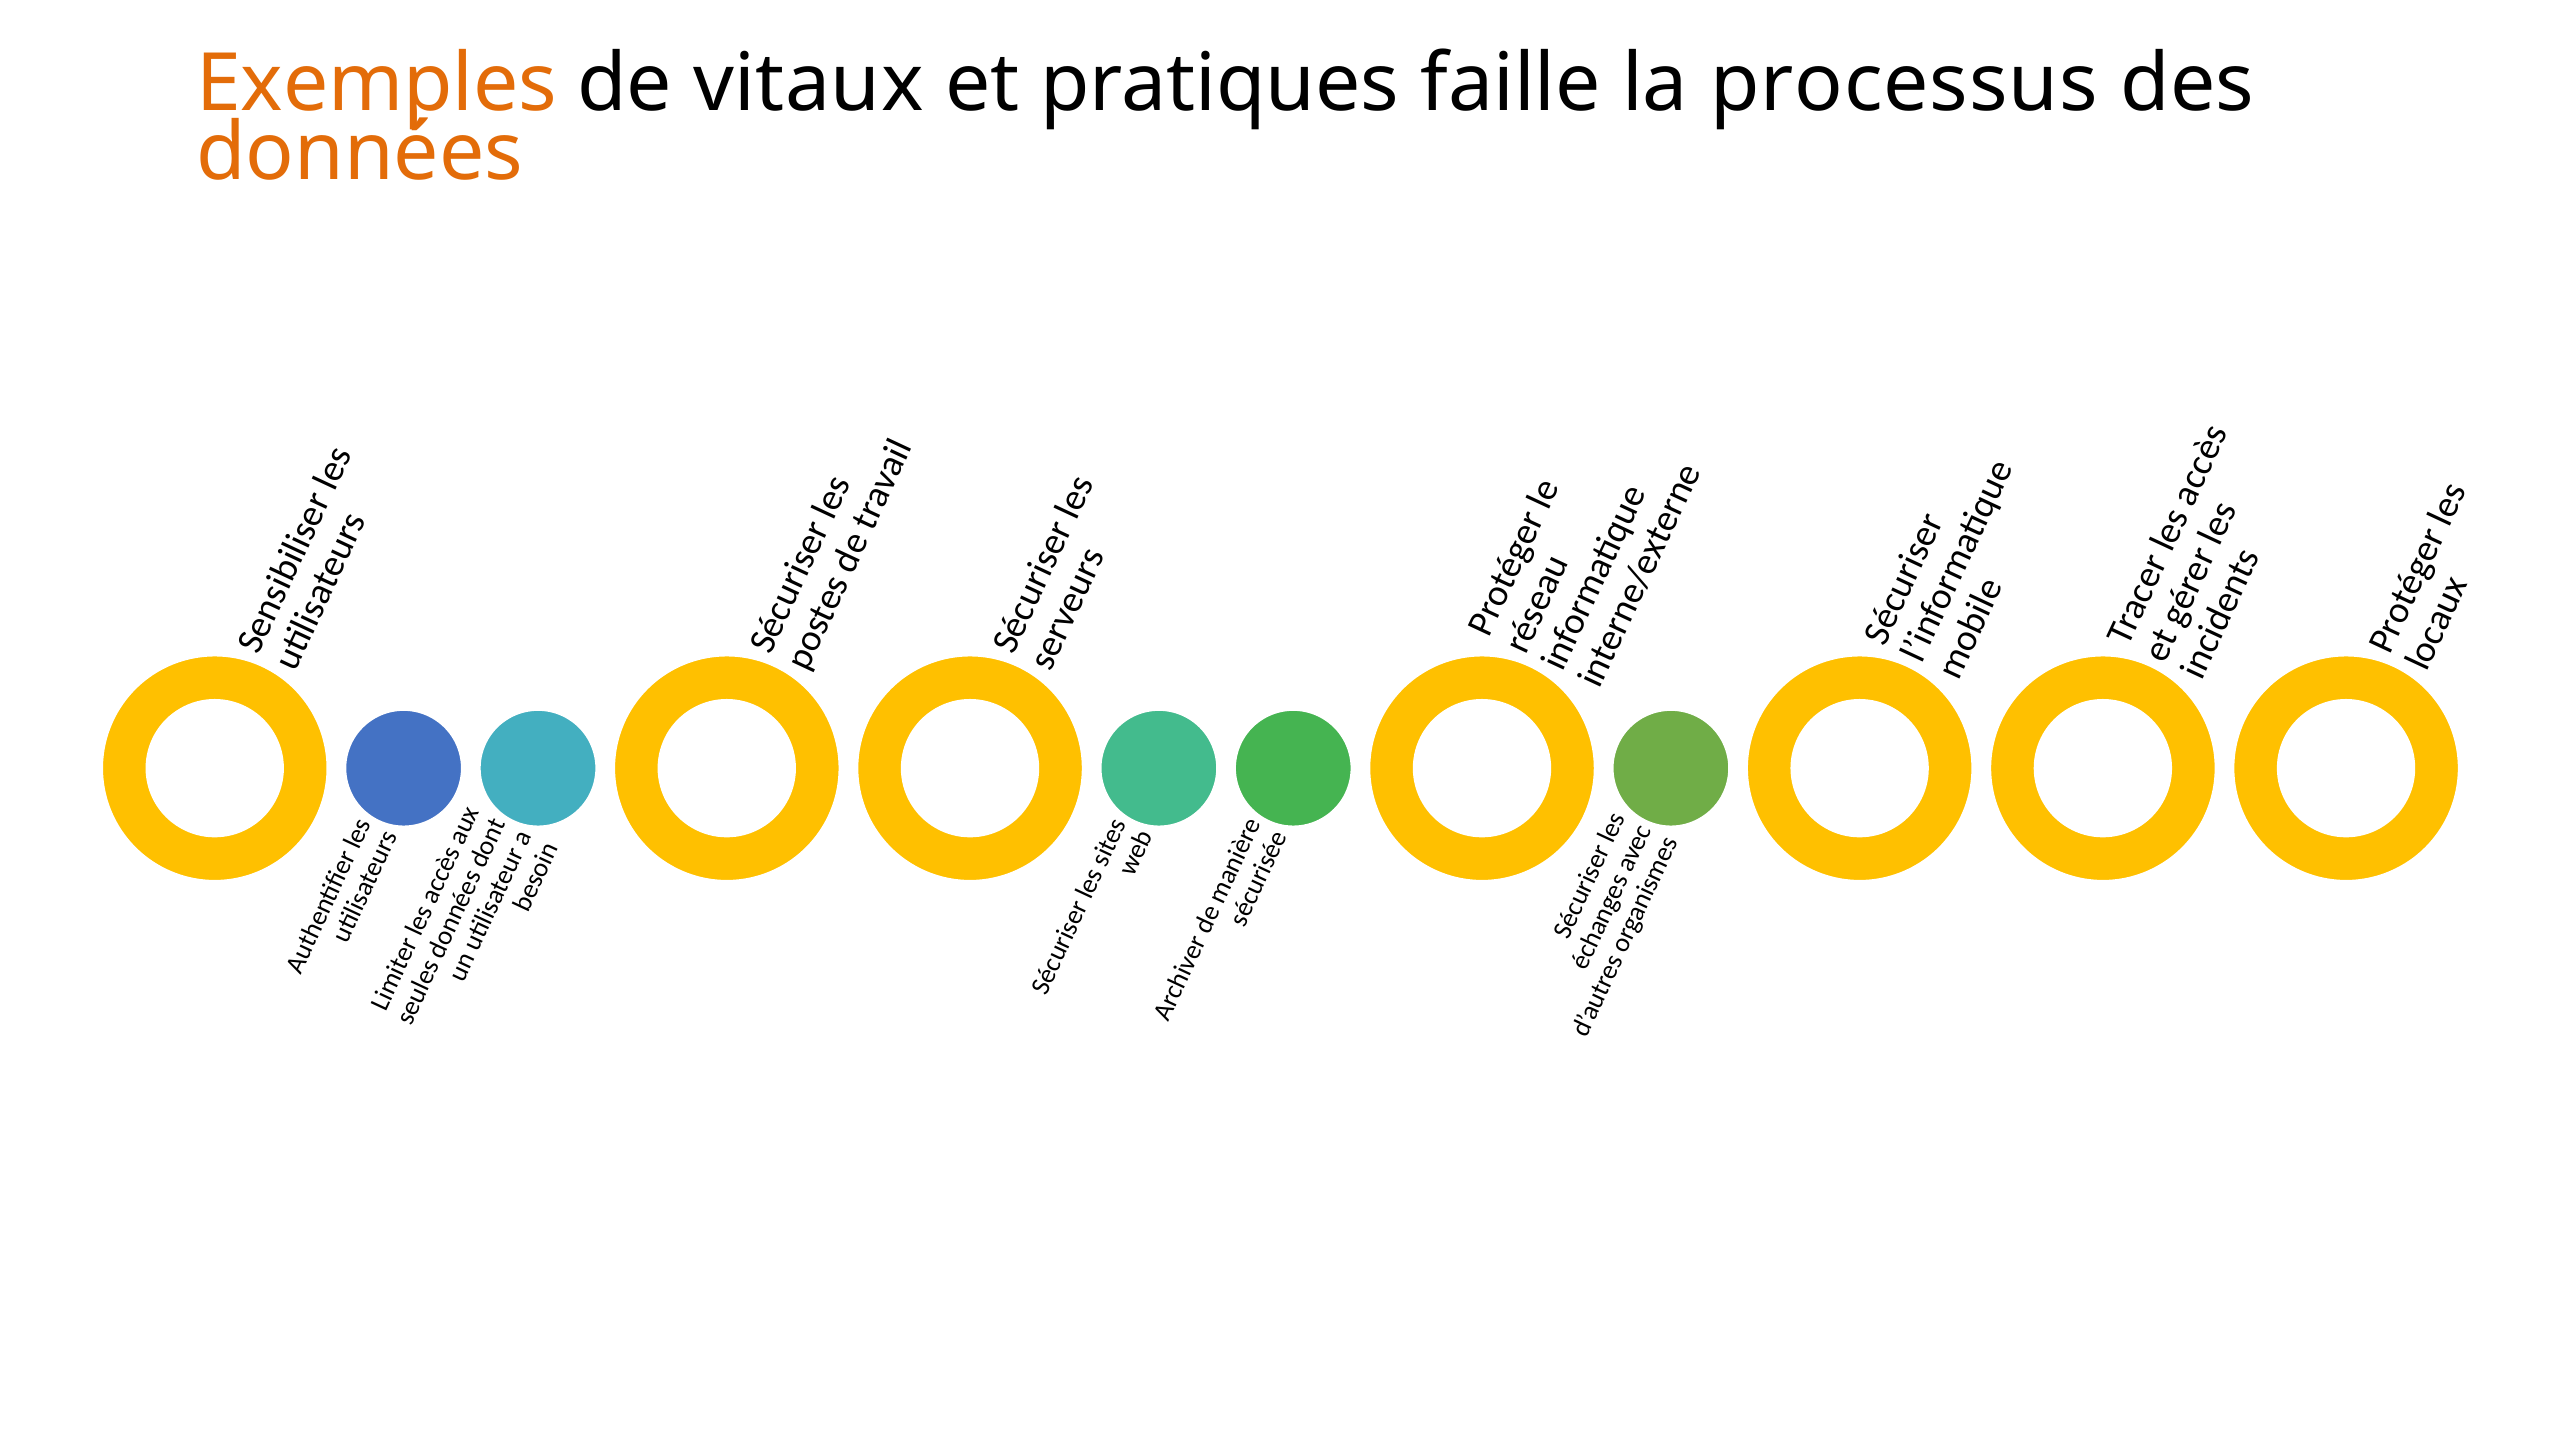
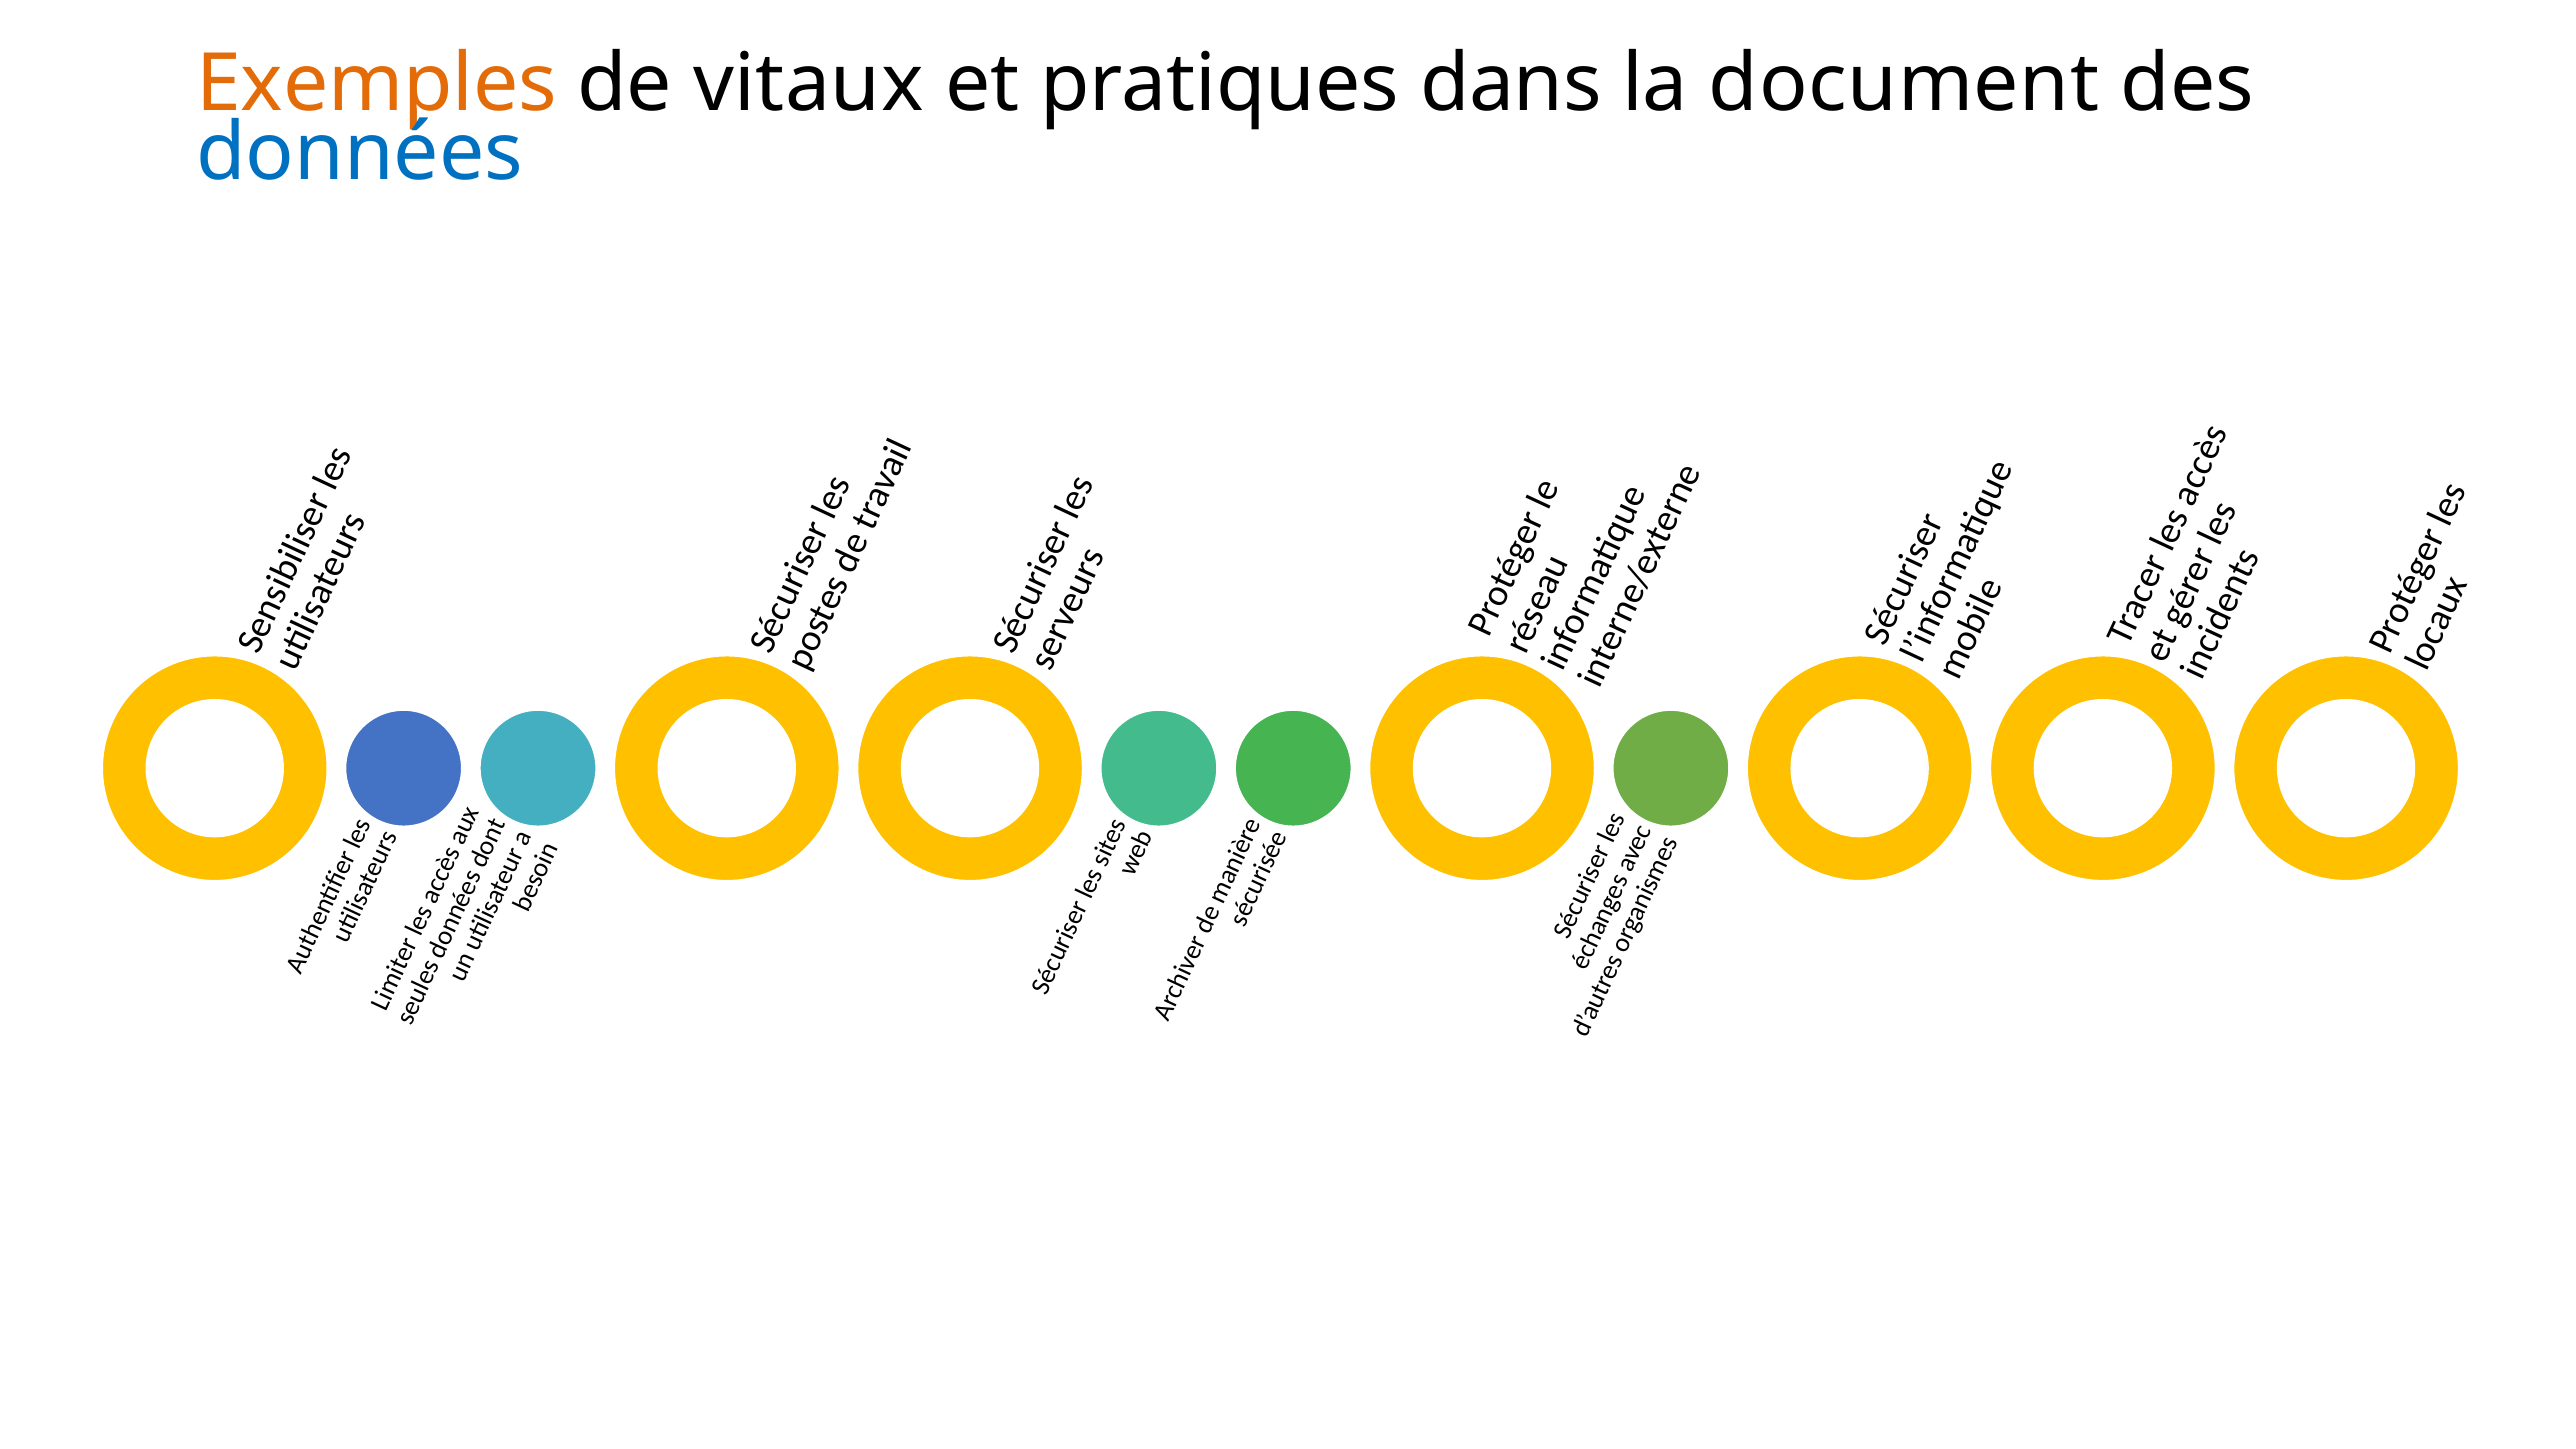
faille: faille -> dans
processus: processus -> document
données colour: orange -> blue
